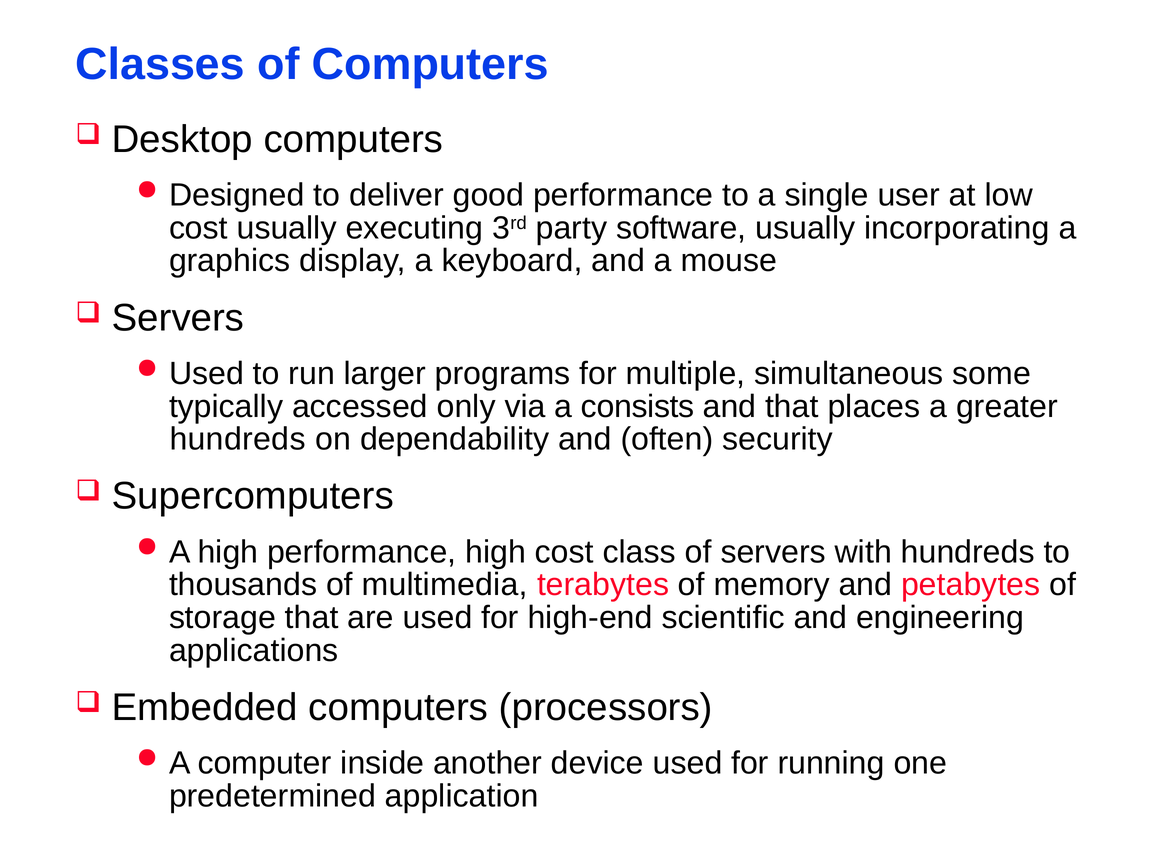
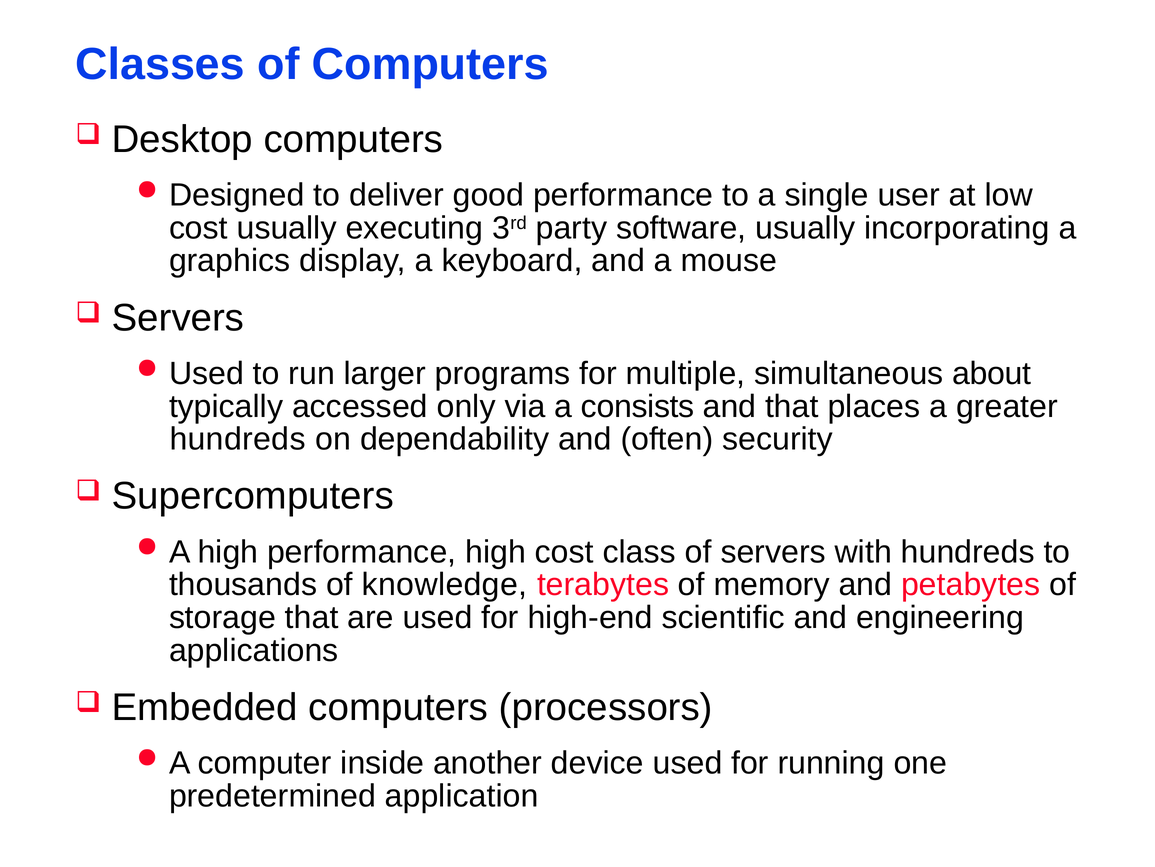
some: some -> about
multimedia: multimedia -> knowledge
